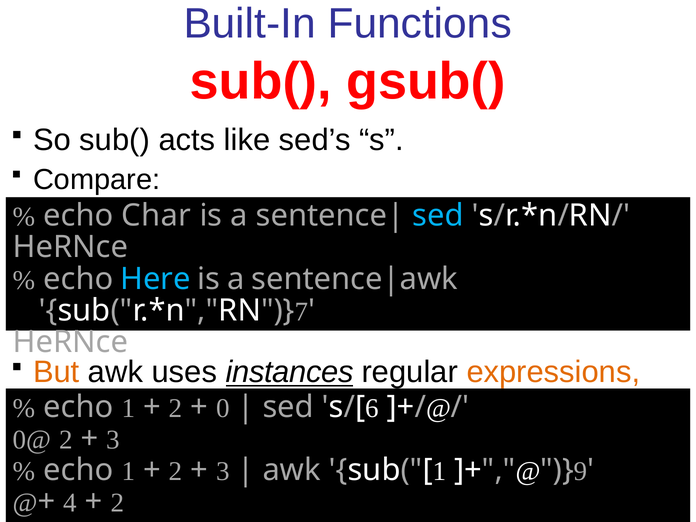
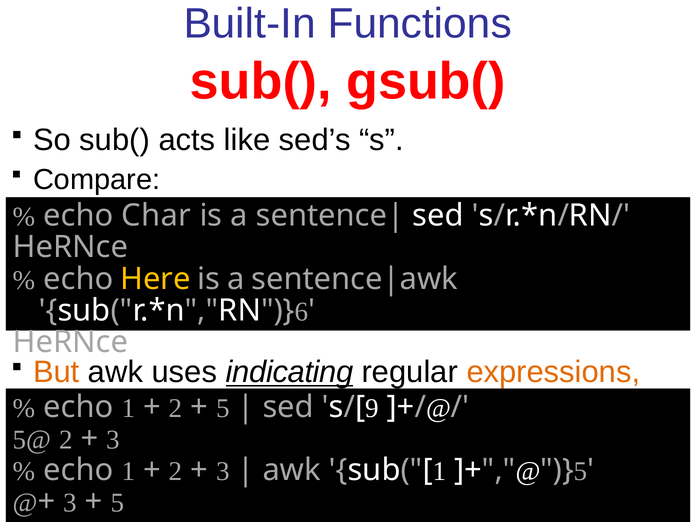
sed at (438, 216) colour: light blue -> white
Here colour: light blue -> yellow
7: 7 -> 6
instances: instances -> indicating
0 at (223, 408): 0 -> 5
6: 6 -> 9
0@: 0@ -> 5@
9 at (581, 471): 9 -> 5
4 at (70, 503): 4 -> 3
2 at (117, 503): 2 -> 5
